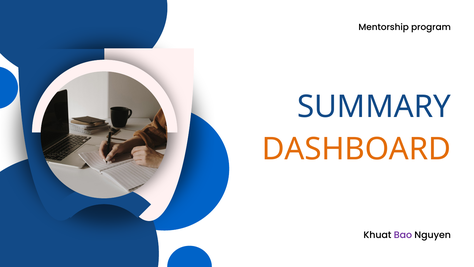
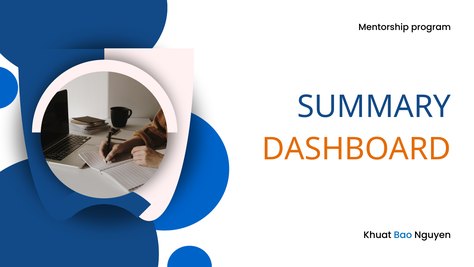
Bao colour: purple -> blue
